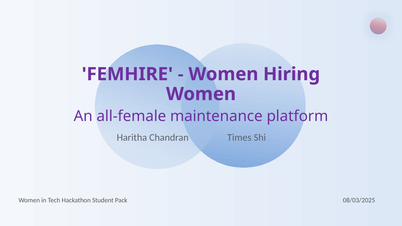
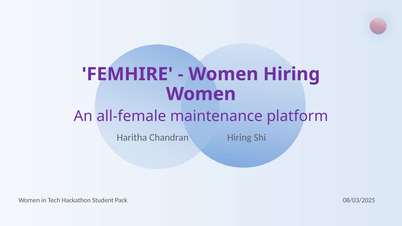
Chandran Times: Times -> Hiring
